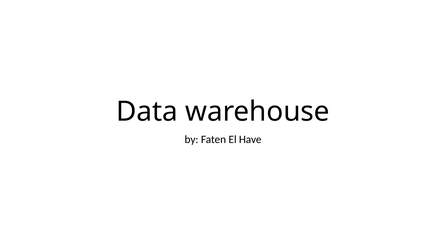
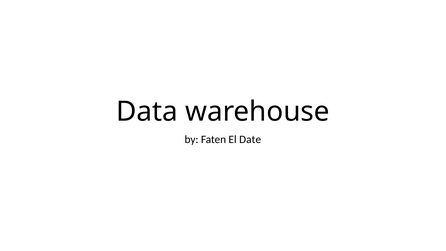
Have: Have -> Date
